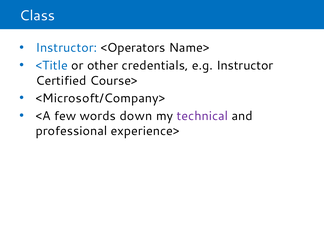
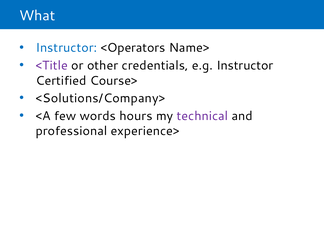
Class: Class -> What
<Title colour: blue -> purple
<Microsoft/Company>: <Microsoft/Company> -> <Solutions/Company>
down: down -> hours
